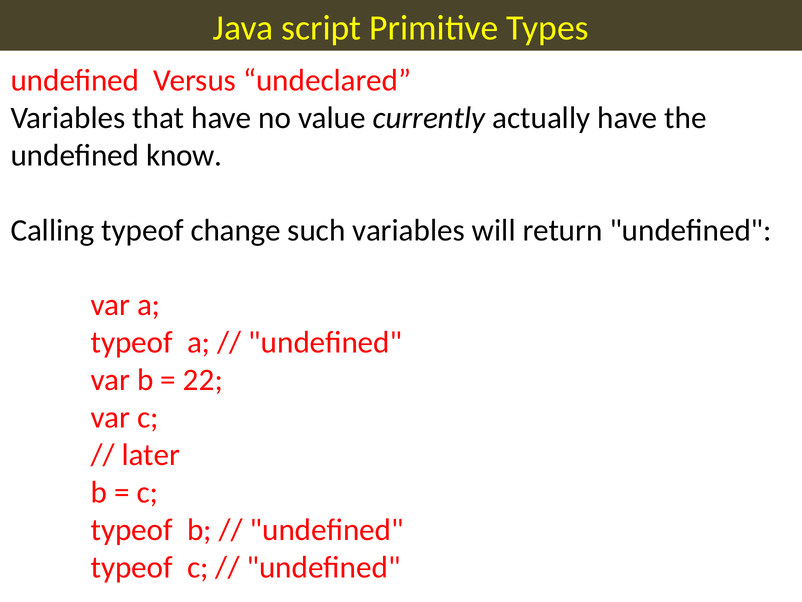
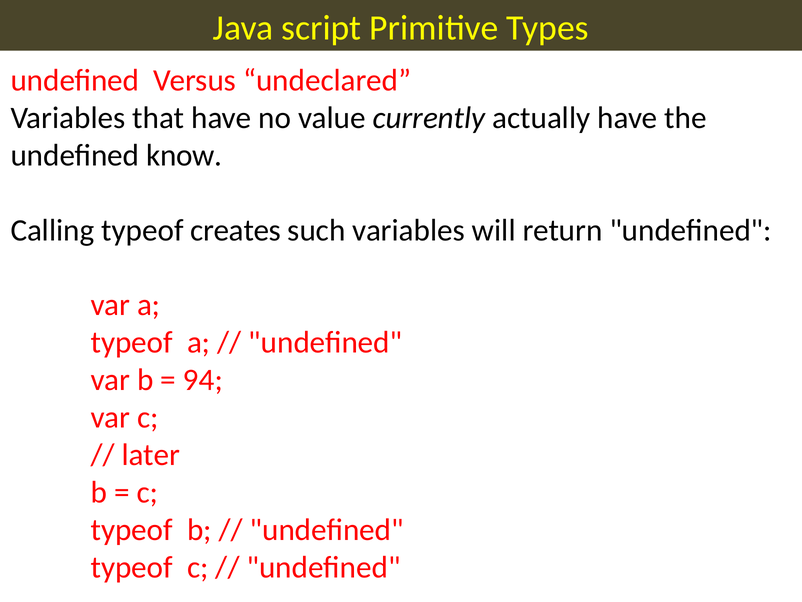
change: change -> creates
22: 22 -> 94
